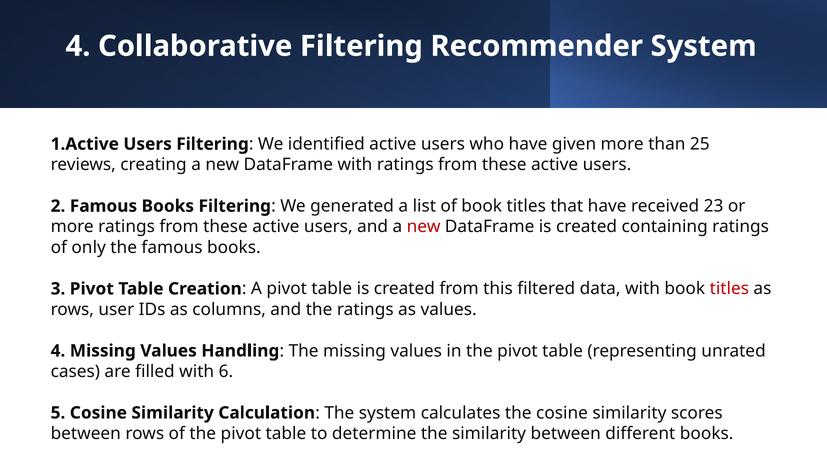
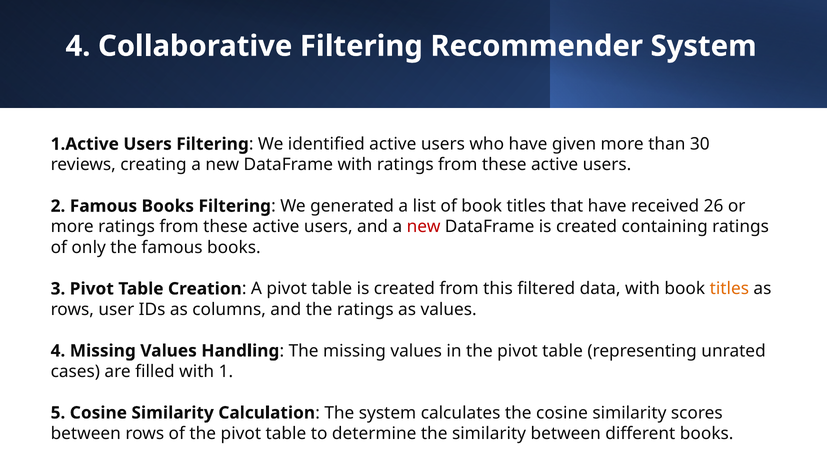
25: 25 -> 30
23: 23 -> 26
titles at (729, 289) colour: red -> orange
6: 6 -> 1
